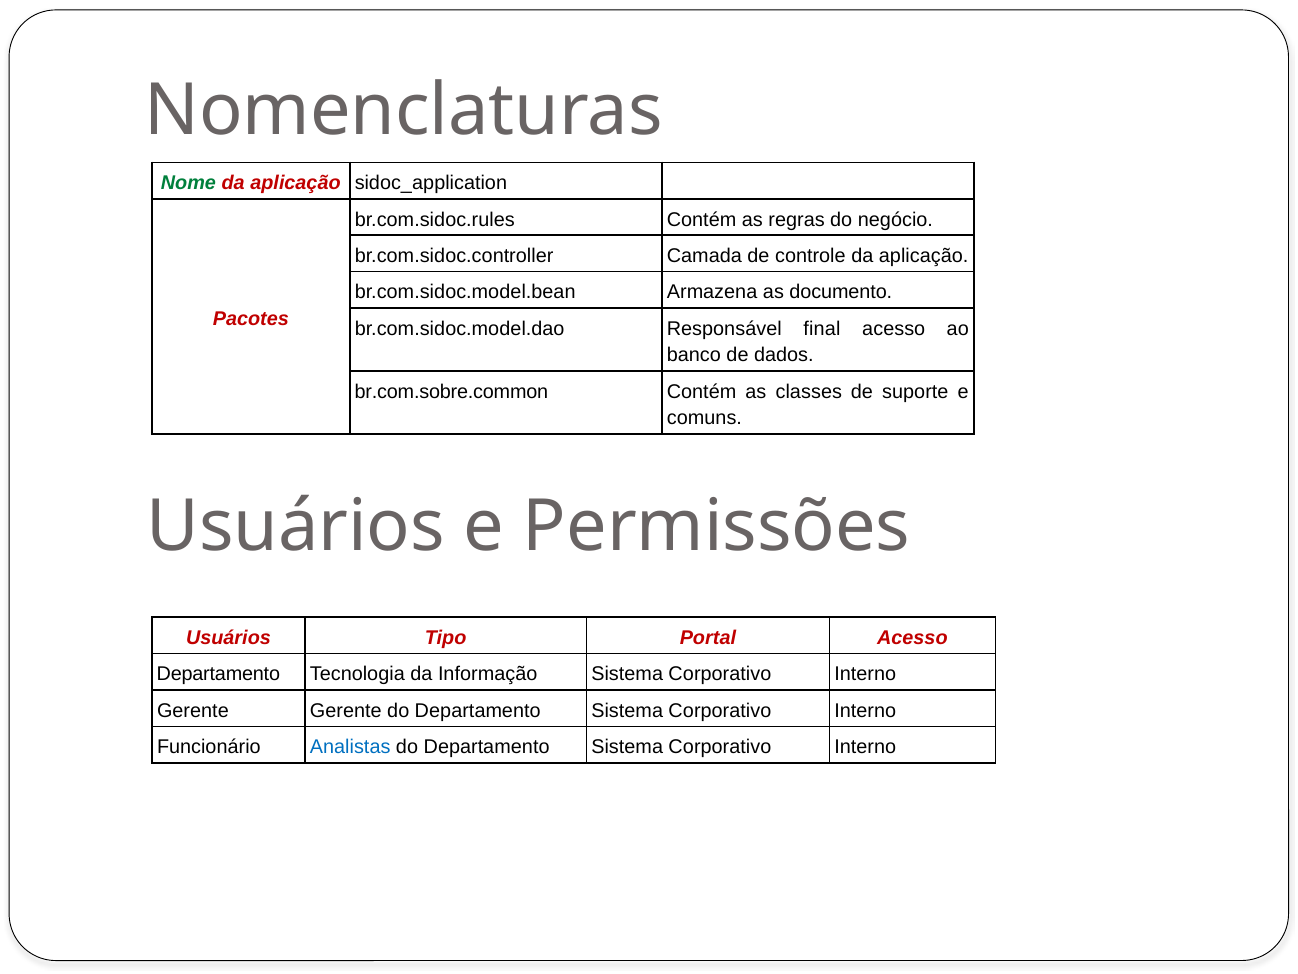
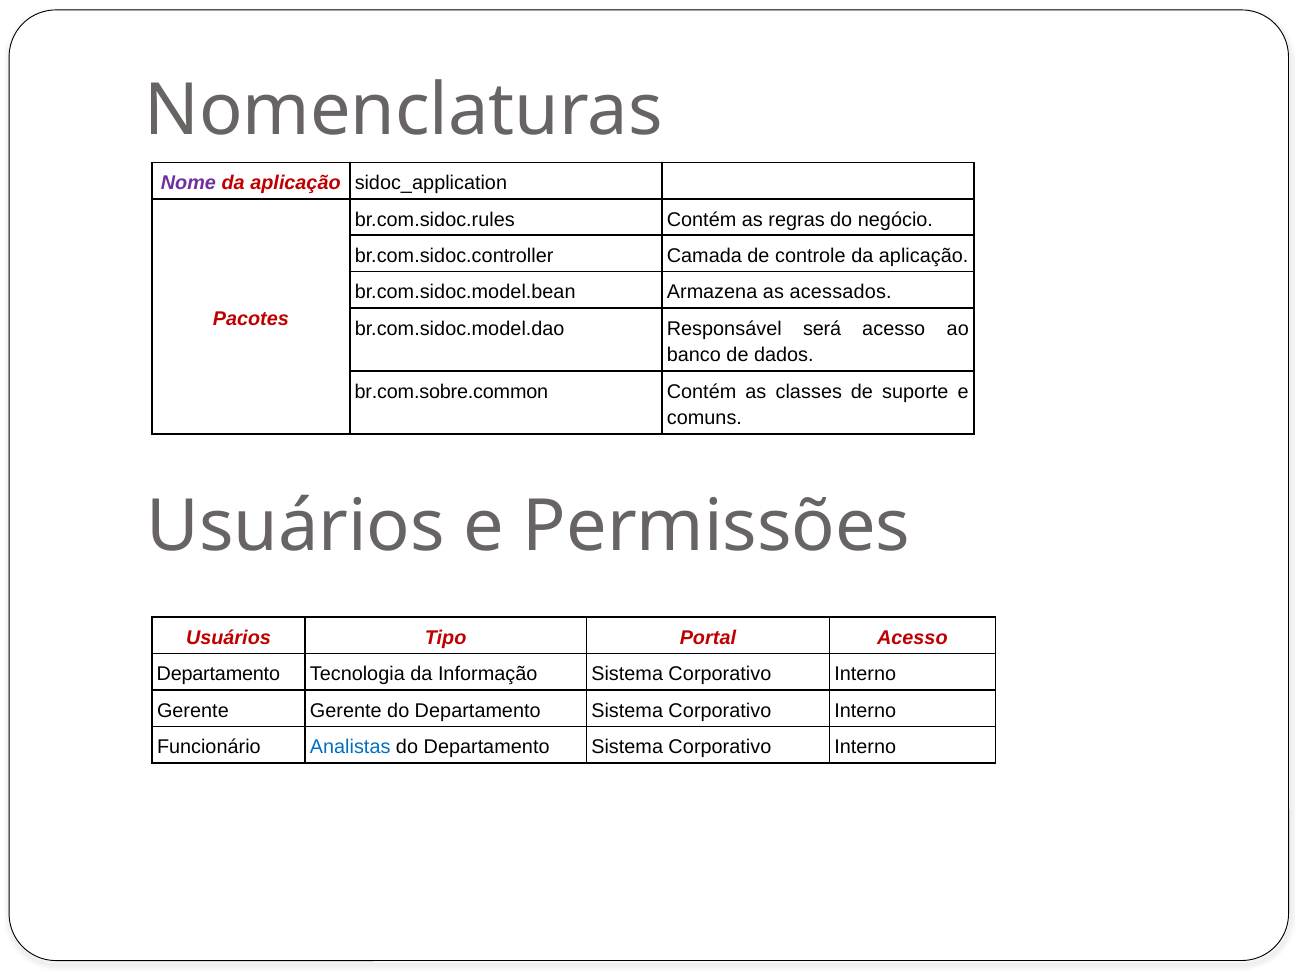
Nome colour: green -> purple
documento: documento -> acessados
final: final -> será
